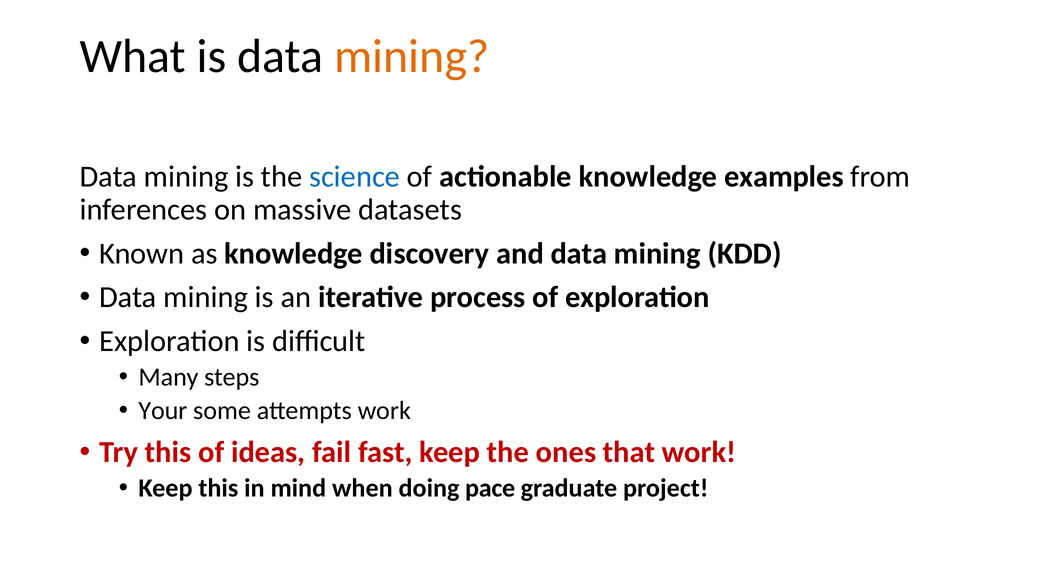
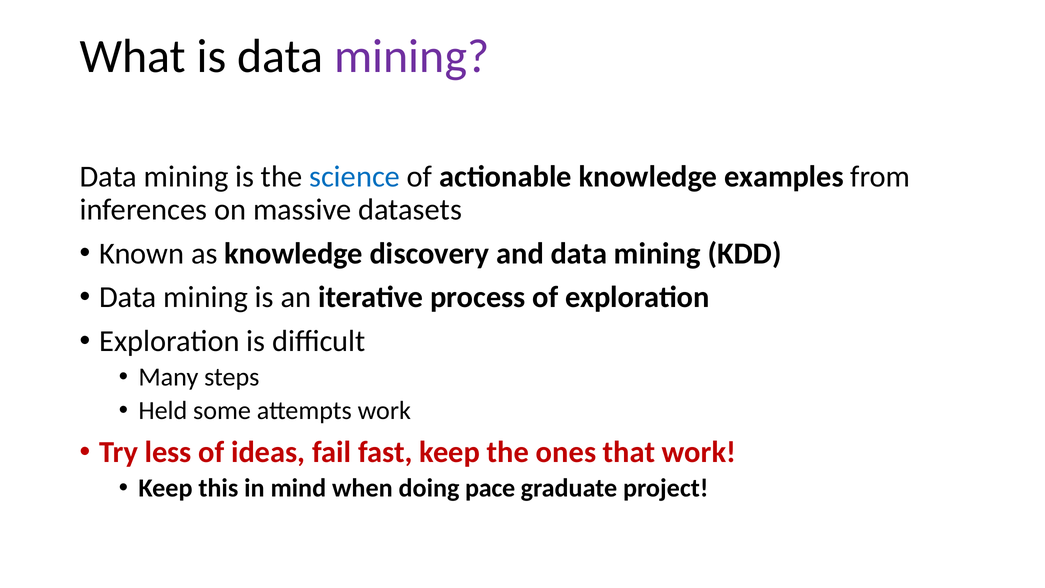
mining at (412, 56) colour: orange -> purple
Your: Your -> Held
Try this: this -> less
